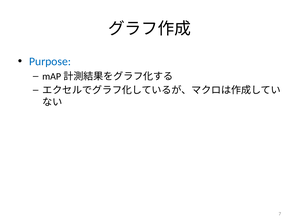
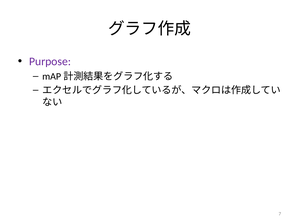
Purpose colour: blue -> purple
